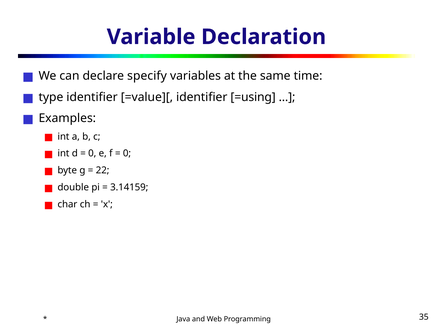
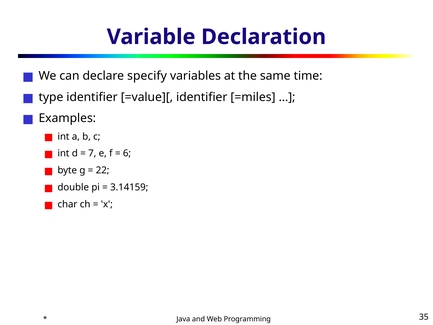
=using: =using -> =miles
0 at (92, 153): 0 -> 7
0 at (127, 153): 0 -> 6
